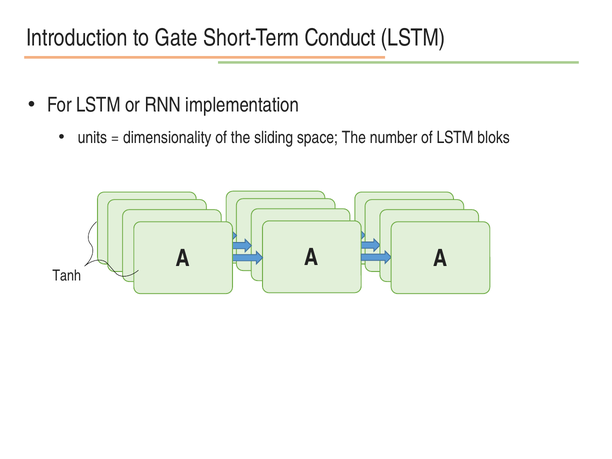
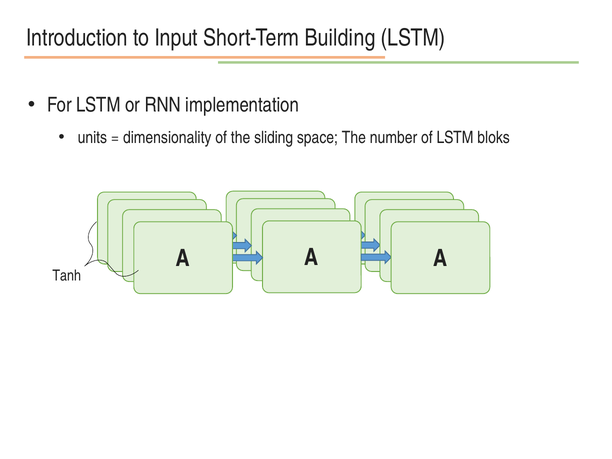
Gate: Gate -> Input
Conduct: Conduct -> Building
